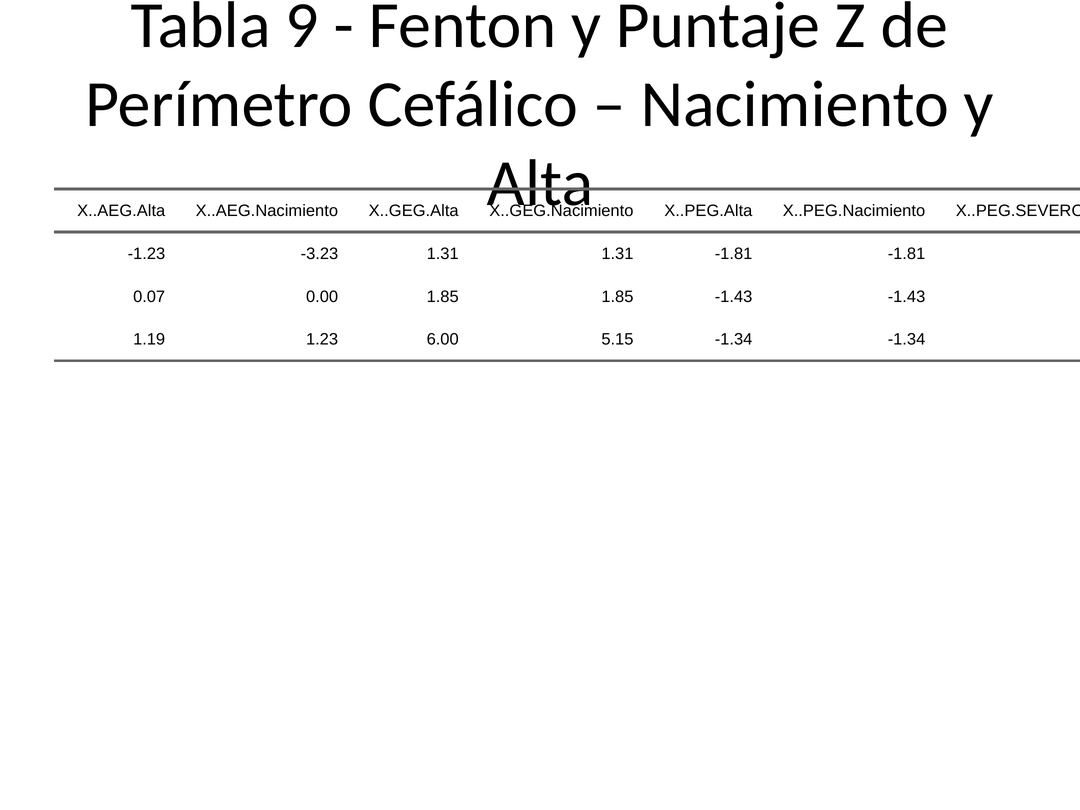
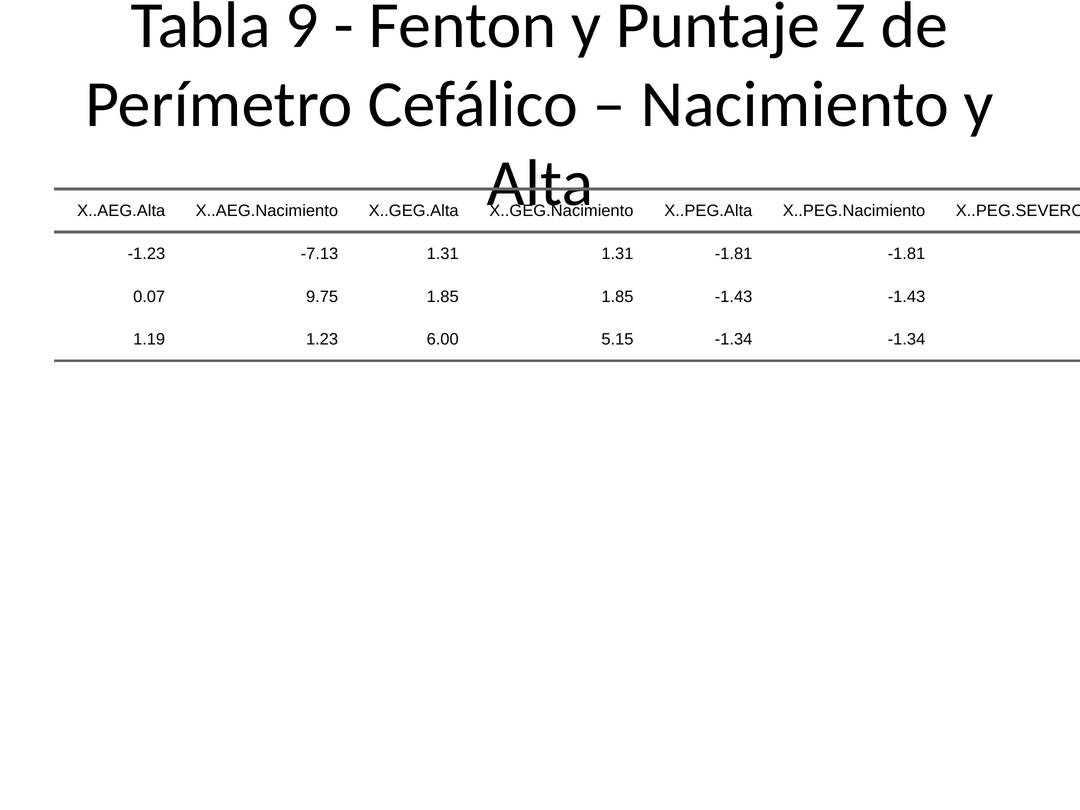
-3.23: -3.23 -> -7.13
0.00: 0.00 -> 9.75
